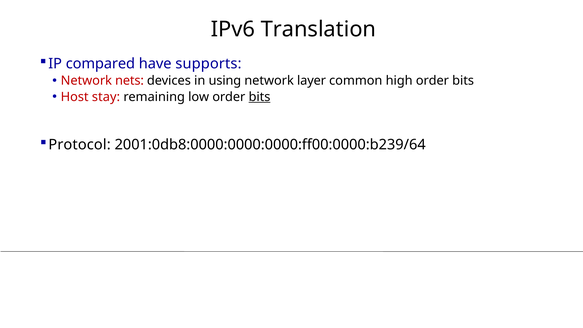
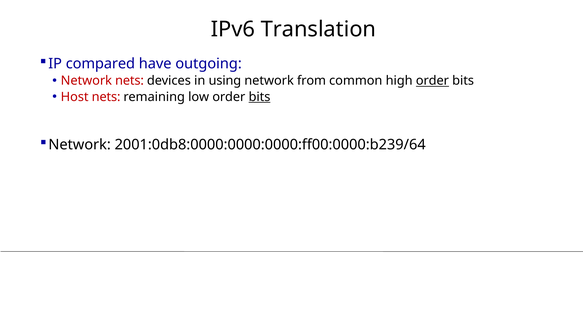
supports: supports -> outgoing
layer: layer -> from
order at (432, 81) underline: none -> present
Host stay: stay -> nets
Protocol at (80, 145): Protocol -> Network
